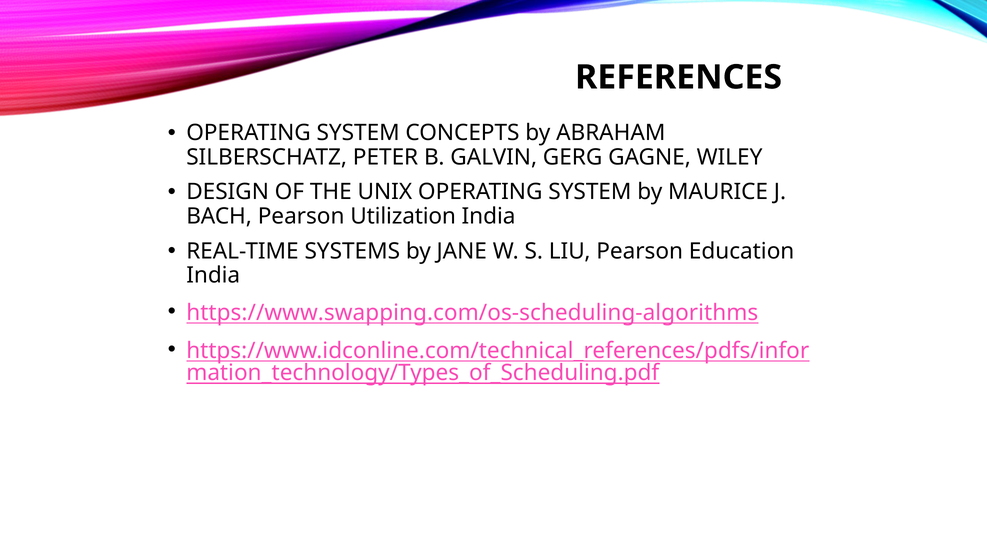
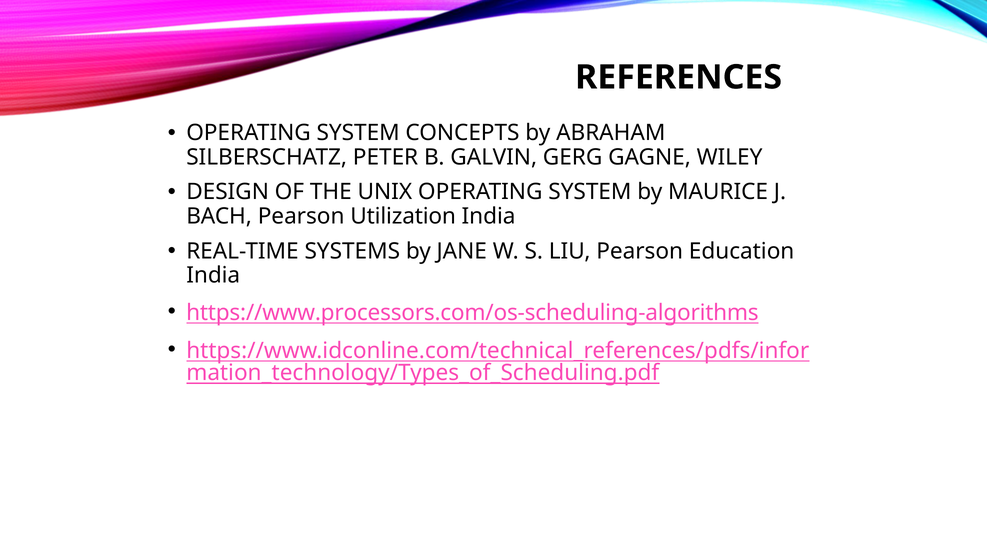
https://www.swapping.com/os-scheduling-algorithms: https://www.swapping.com/os-scheduling-algorithms -> https://www.processors.com/os-scheduling-algorithms
